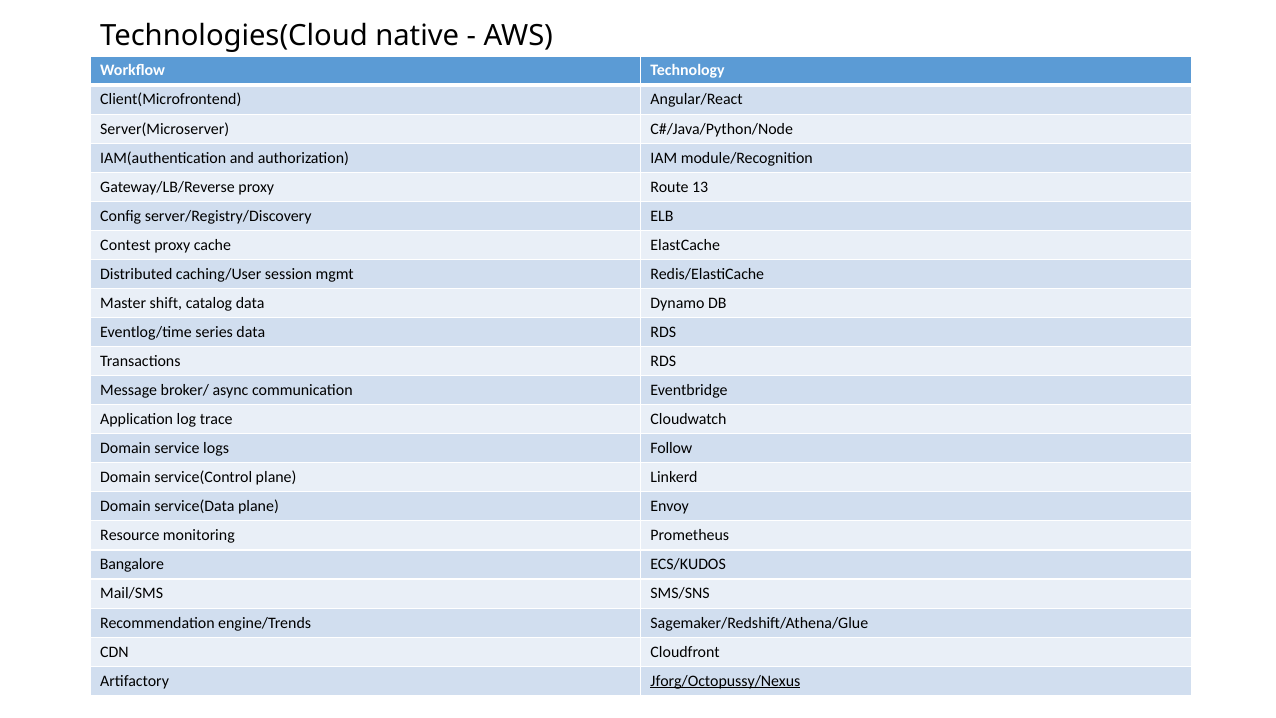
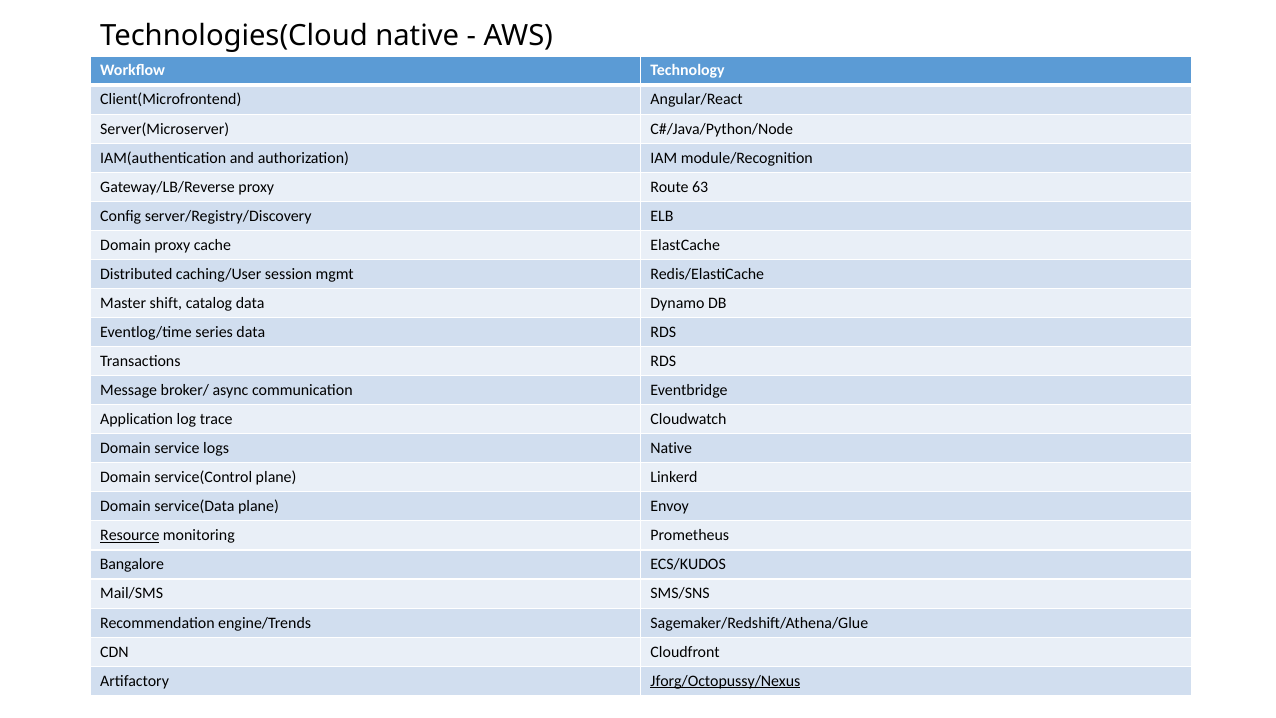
13: 13 -> 63
Contest at (125, 245): Contest -> Domain
logs Follow: Follow -> Native
Resource underline: none -> present
